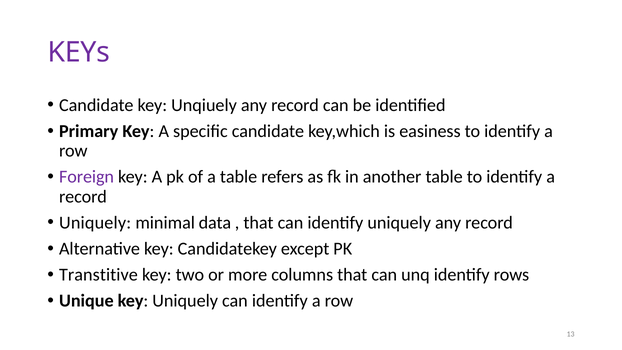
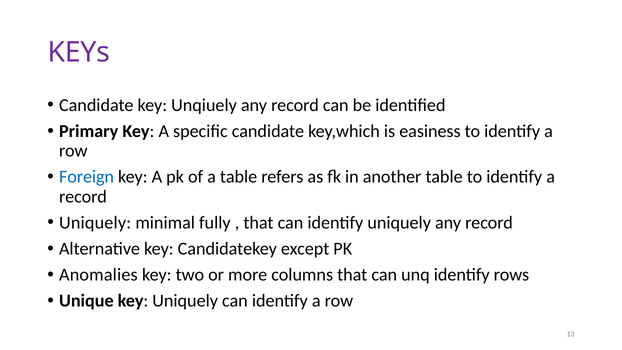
Foreign colour: purple -> blue
data: data -> fully
Transtitive: Transtitive -> Anomalies
